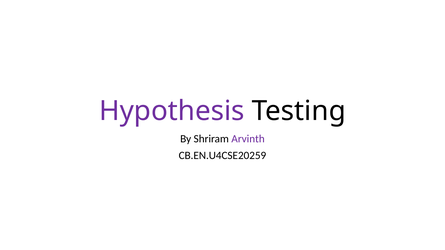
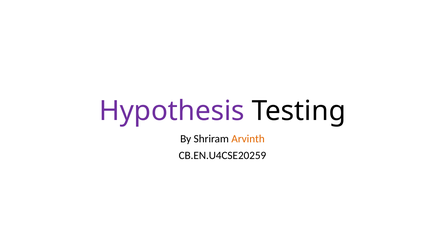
Arvinth colour: purple -> orange
